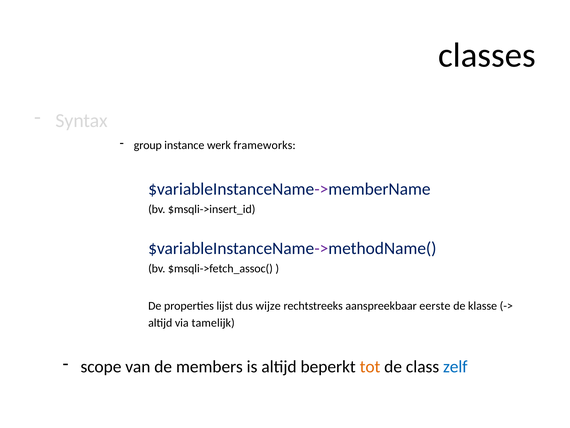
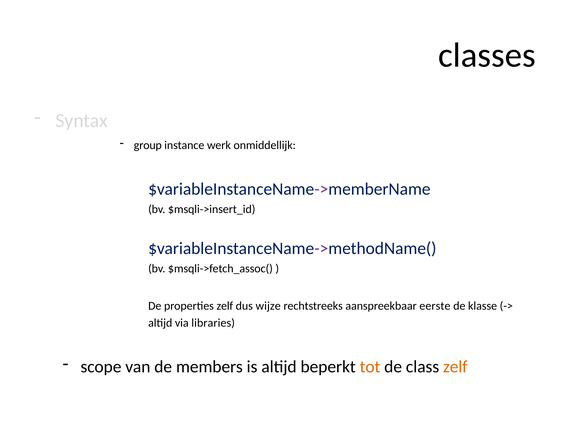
frameworks: frameworks -> onmiddellijk
properties lijst: lijst -> zelf
tamelijk: tamelijk -> libraries
zelf at (455, 366) colour: blue -> orange
